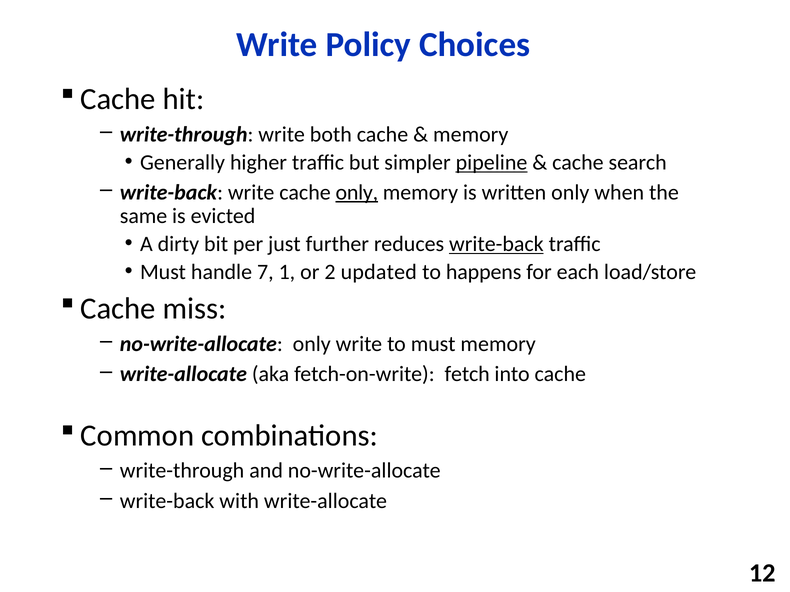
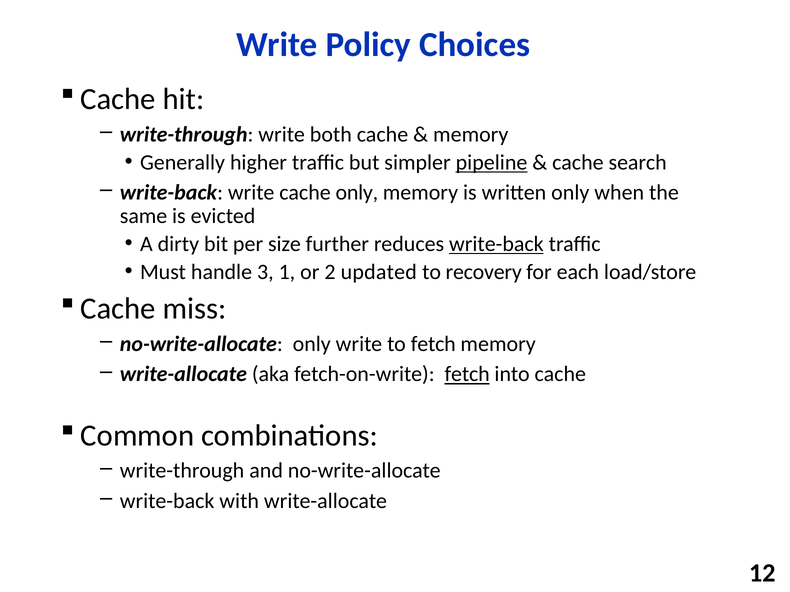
only at (357, 192) underline: present -> none
just: just -> size
7: 7 -> 3
happens: happens -> recovery
to must: must -> fetch
fetch at (467, 375) underline: none -> present
